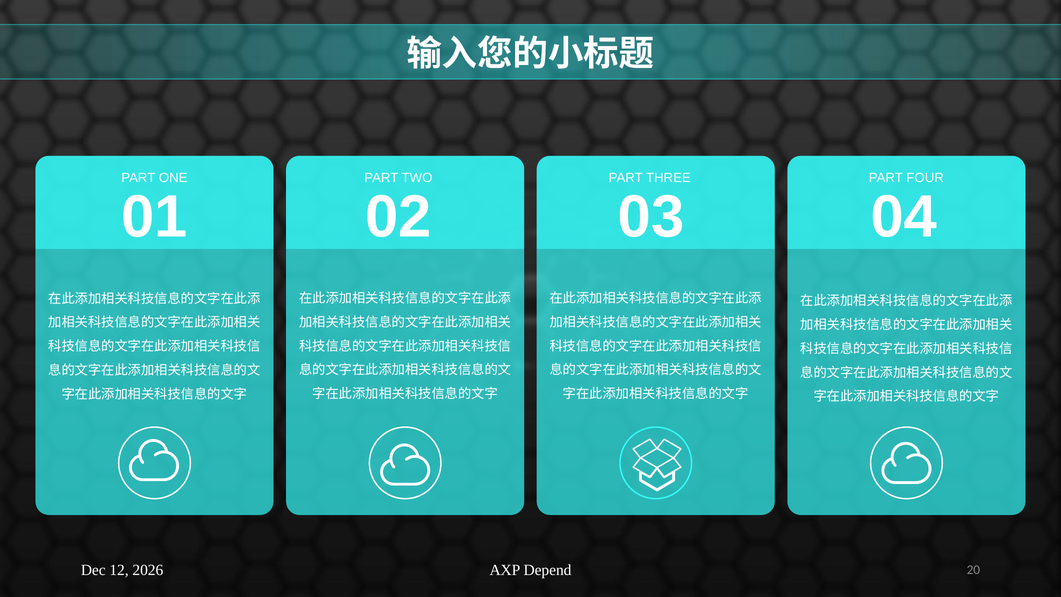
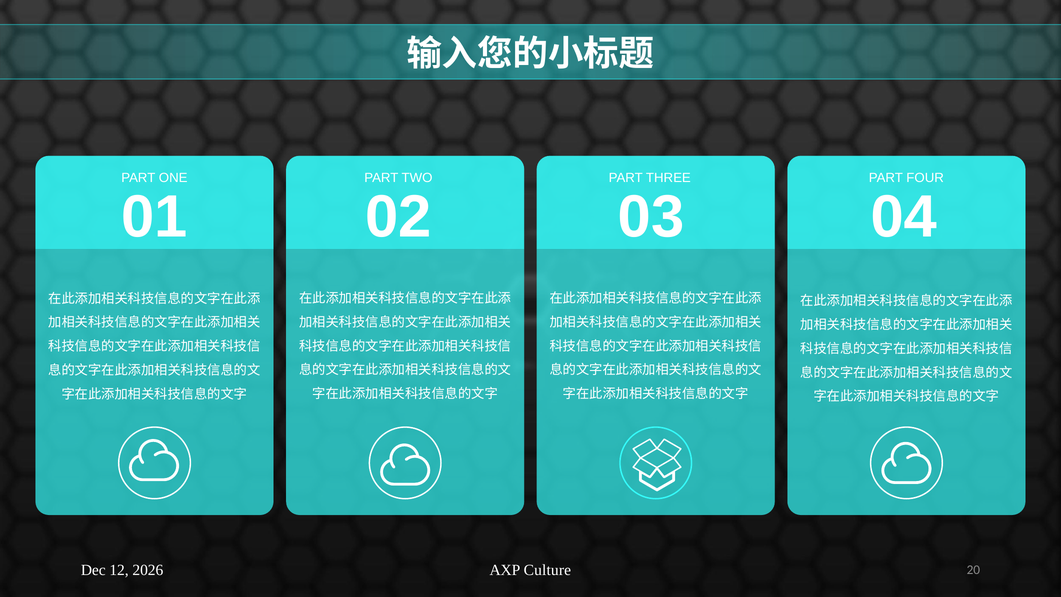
Depend: Depend -> Culture
